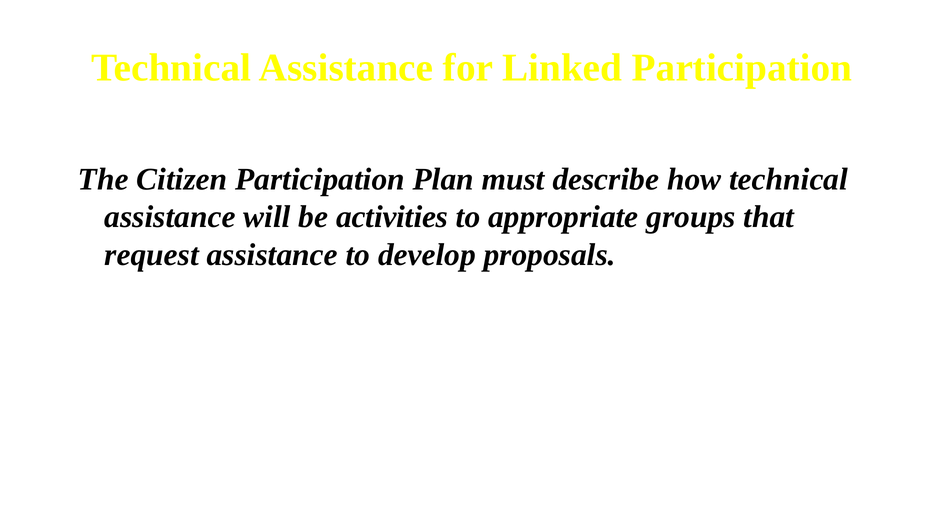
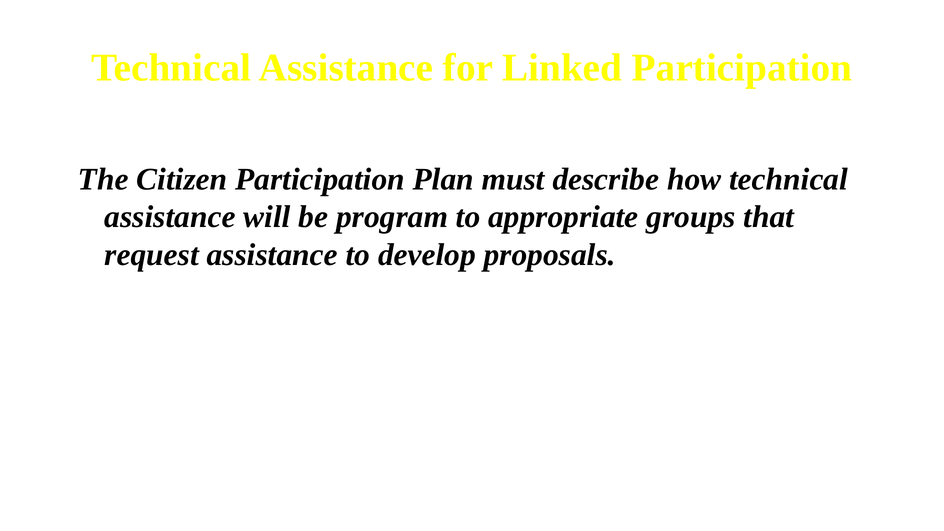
activities: activities -> program
